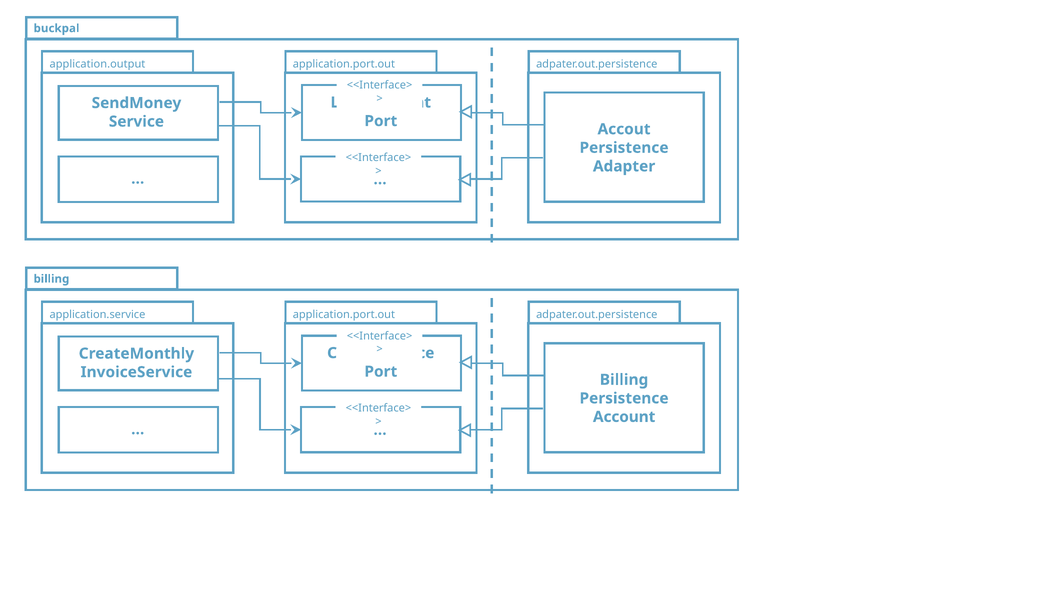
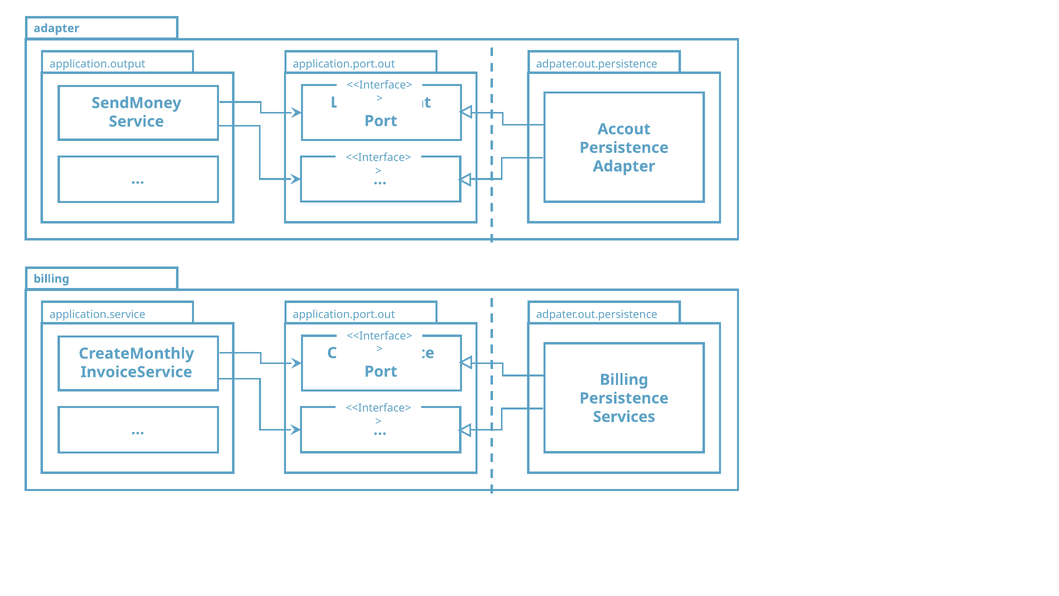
buckpal at (56, 28): buckpal -> adapter
Account: Account -> Services
